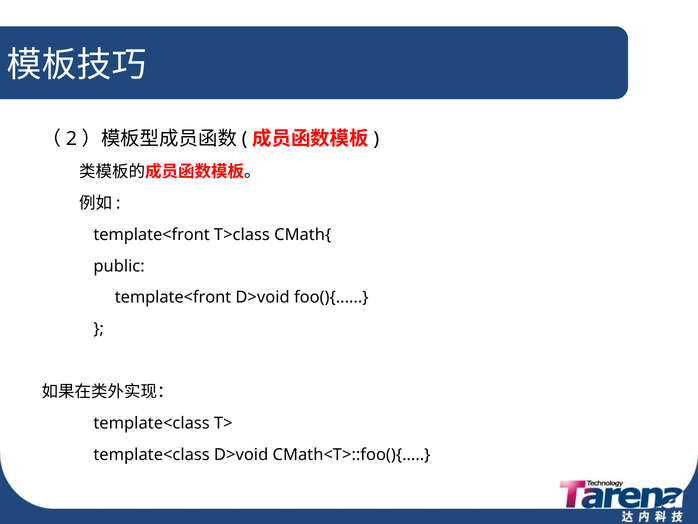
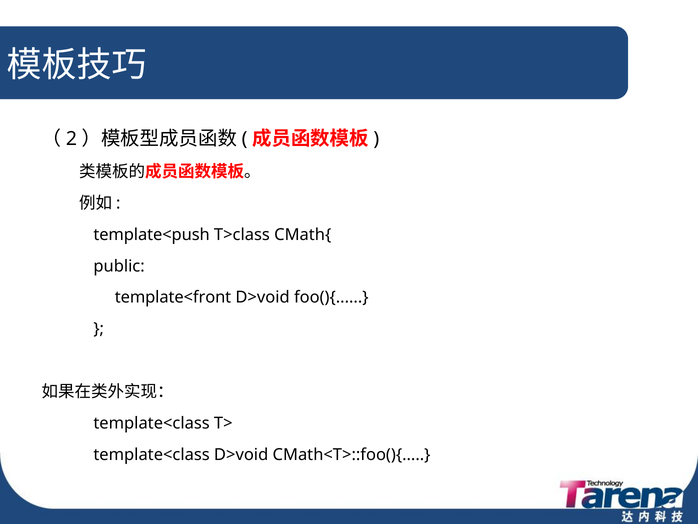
template<front at (152, 234): template<front -> template<push
